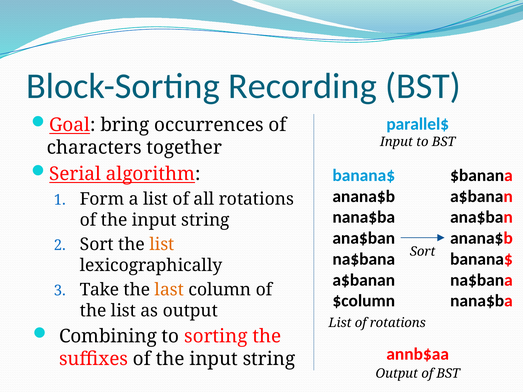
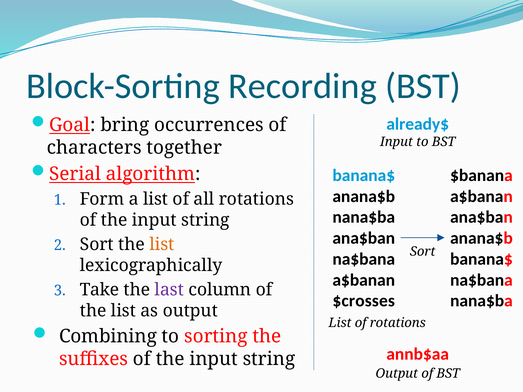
parallel$: parallel$ -> already$
last colour: orange -> purple
$column: $column -> $crosses
